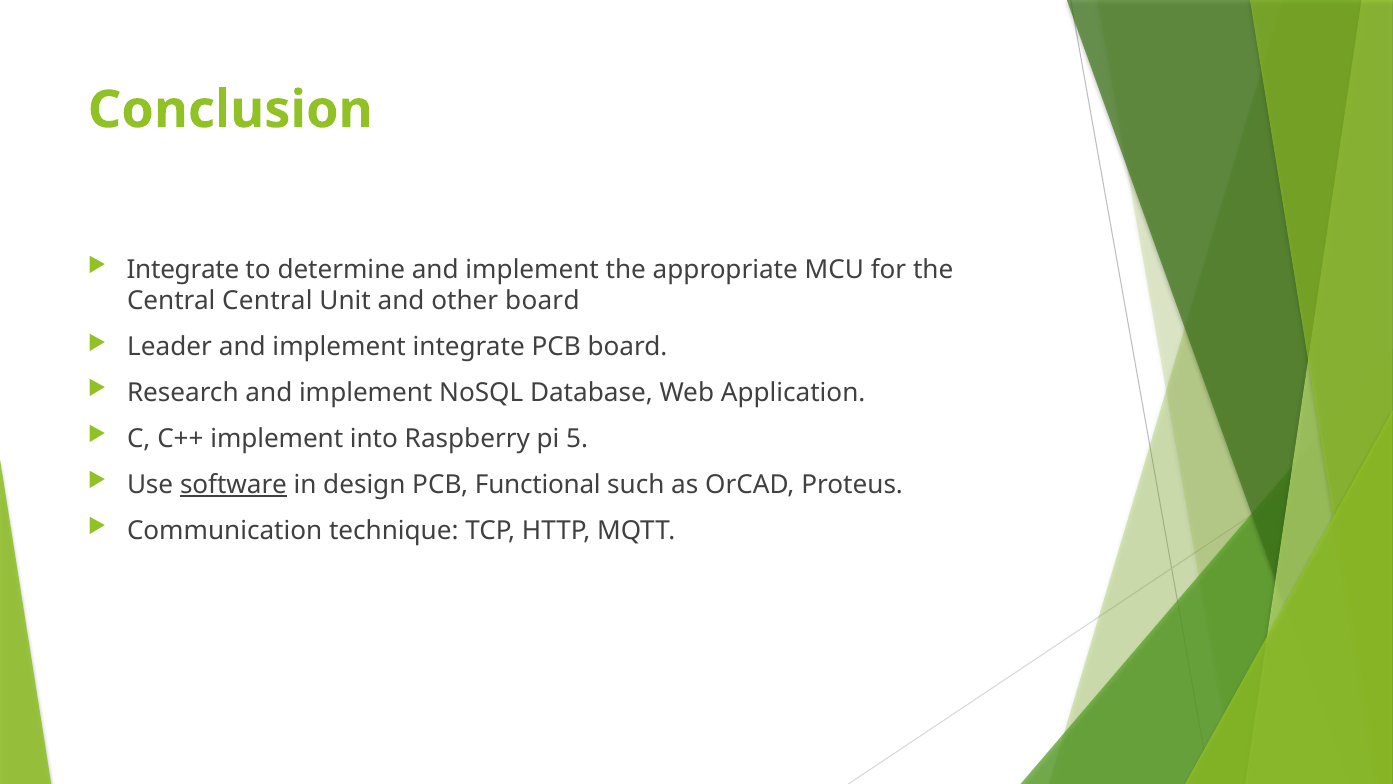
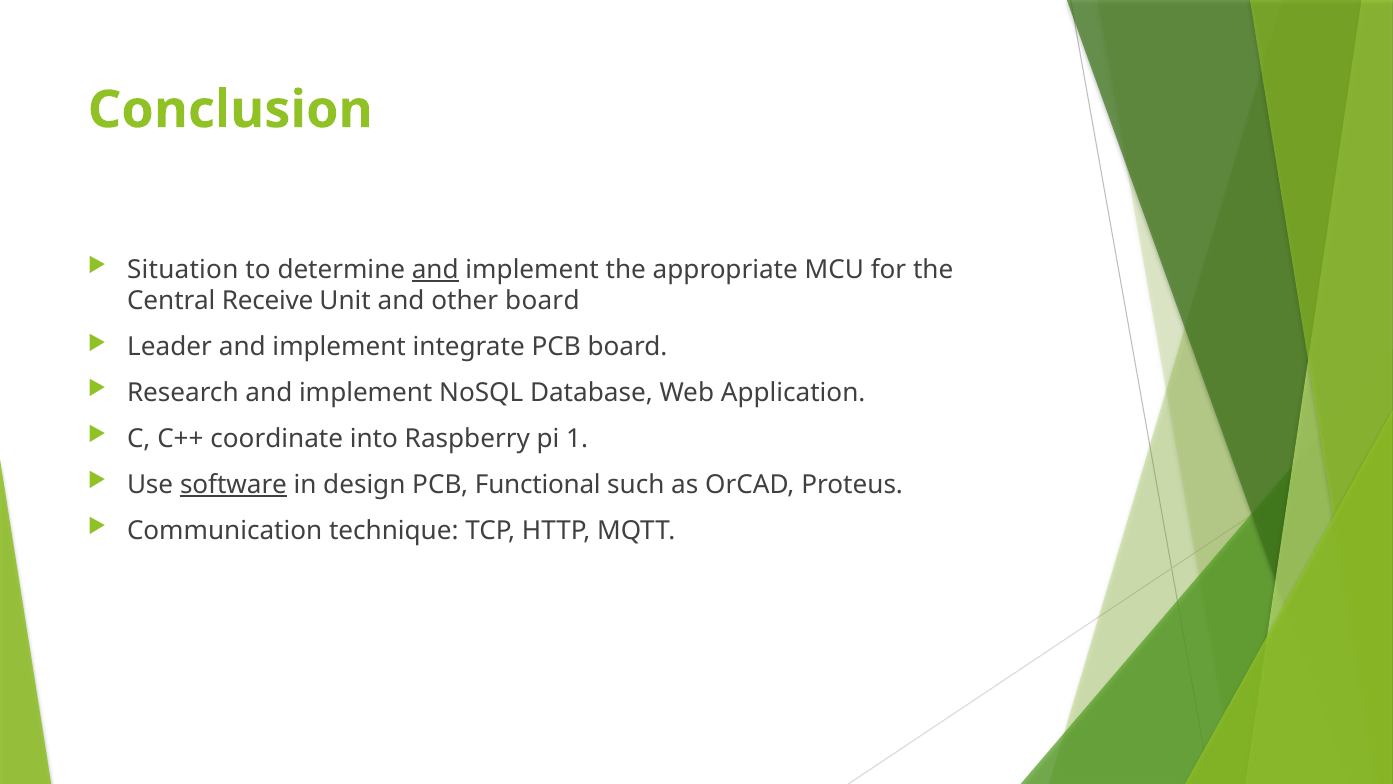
Integrate at (183, 270): Integrate -> Situation
and at (435, 270) underline: none -> present
Central Central: Central -> Receive
C++ implement: implement -> coordinate
5: 5 -> 1
